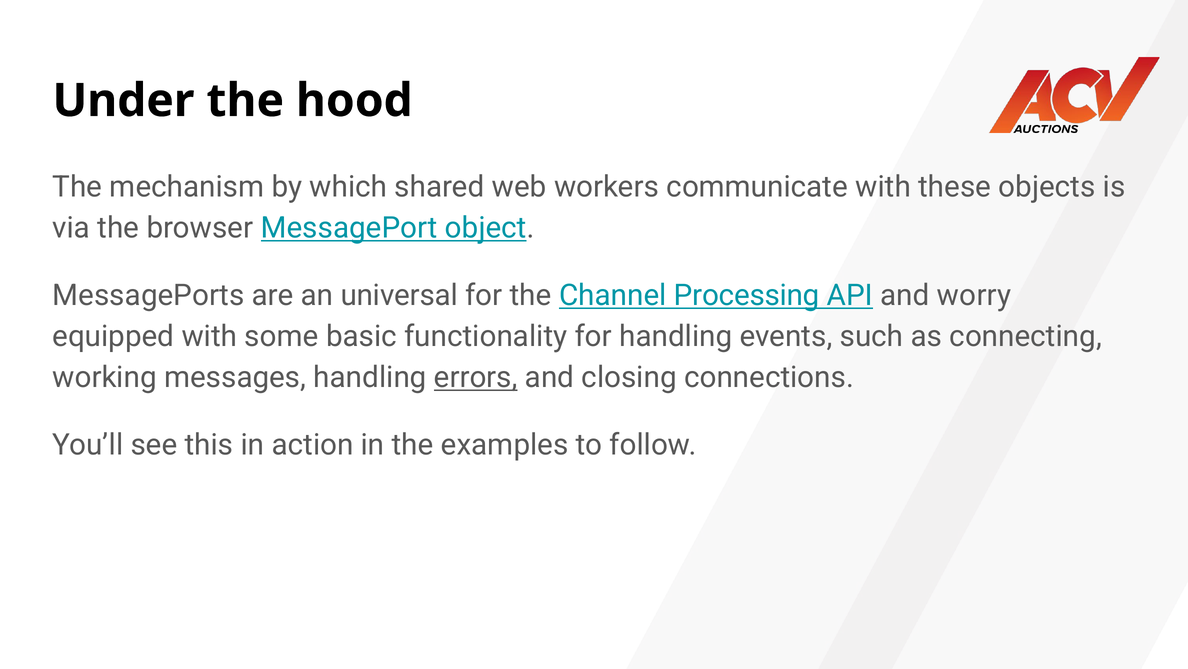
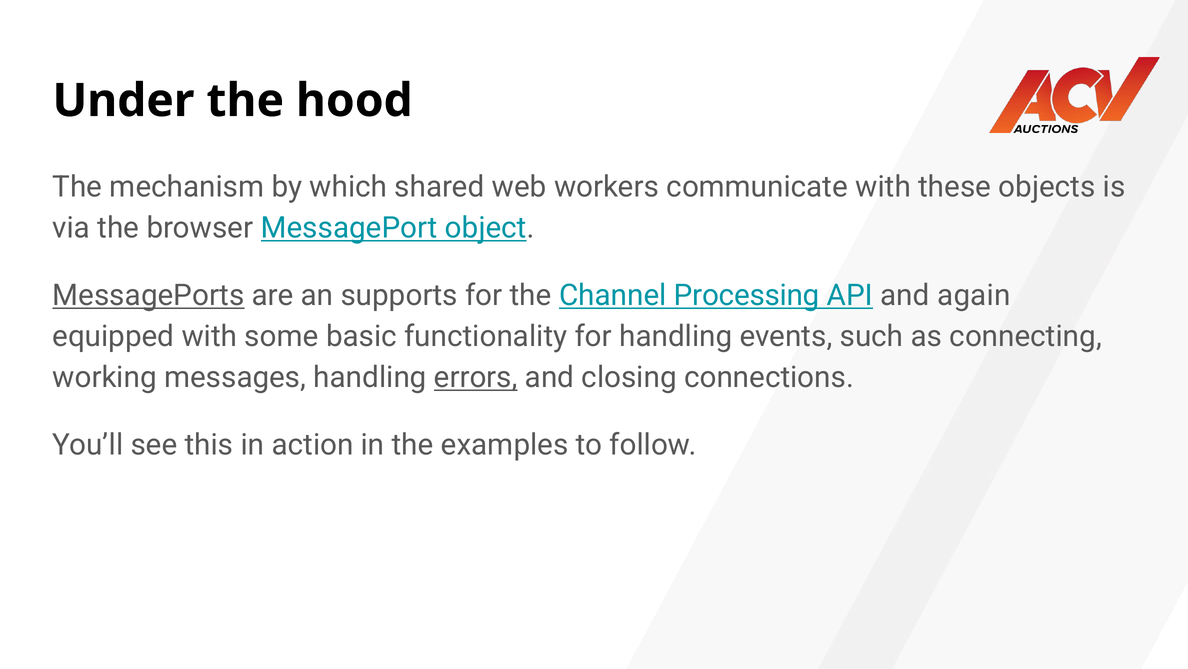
MessagePorts underline: none -> present
universal: universal -> supports
worry: worry -> again
